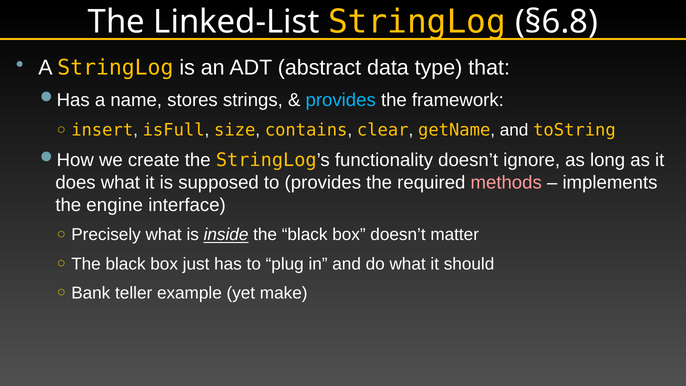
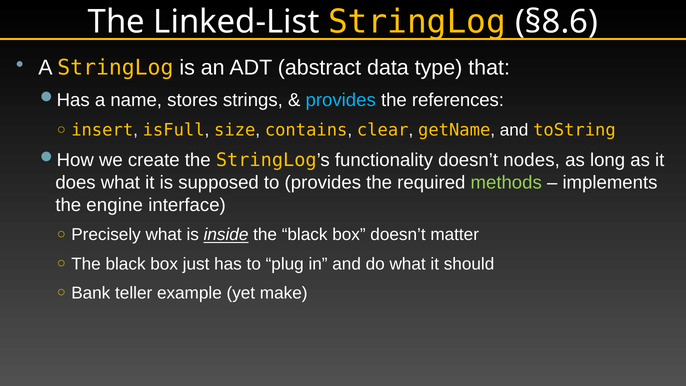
§6.8: §6.8 -> §8.6
framework: framework -> references
ignore: ignore -> nodes
methods colour: pink -> light green
